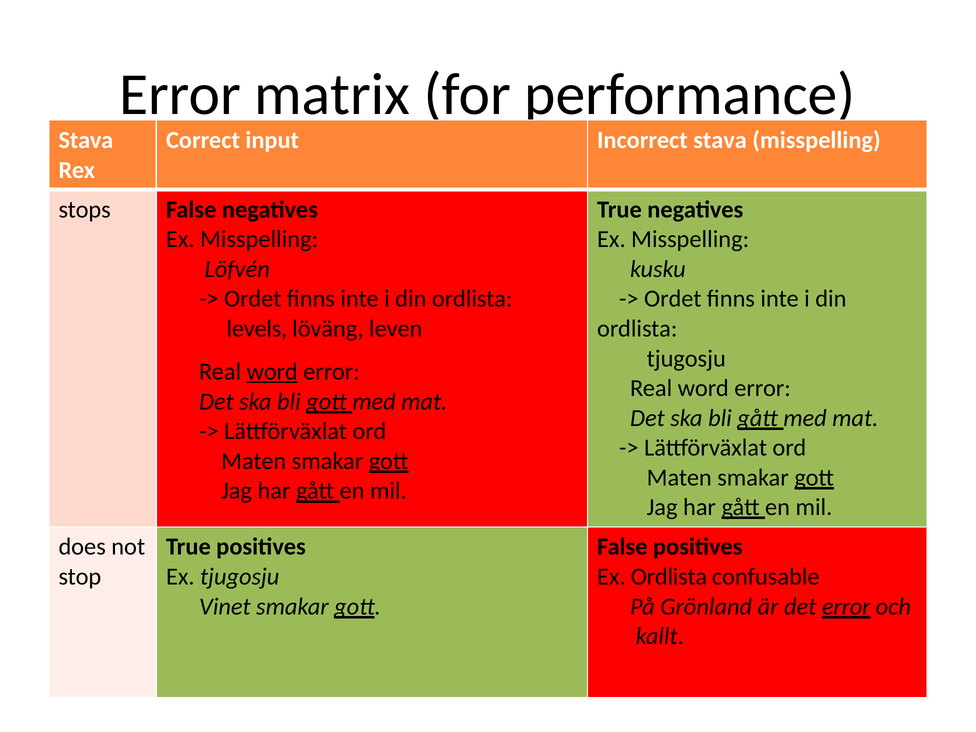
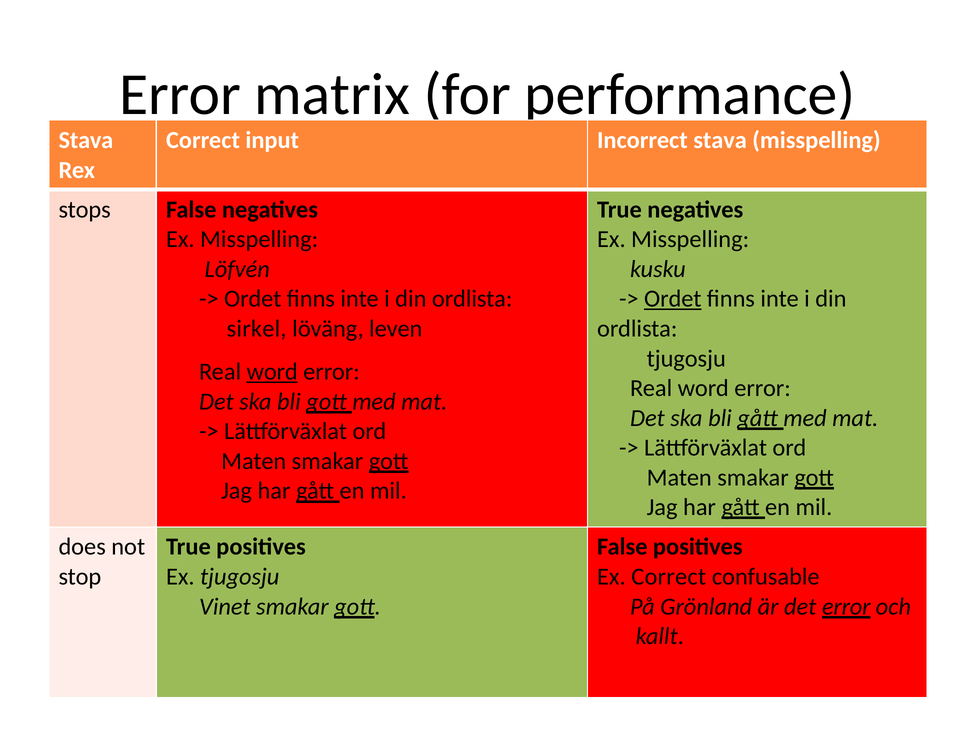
Ordet at (673, 299) underline: none -> present
levels: levels -> sirkel
Ex Ordlista: Ordlista -> Correct
